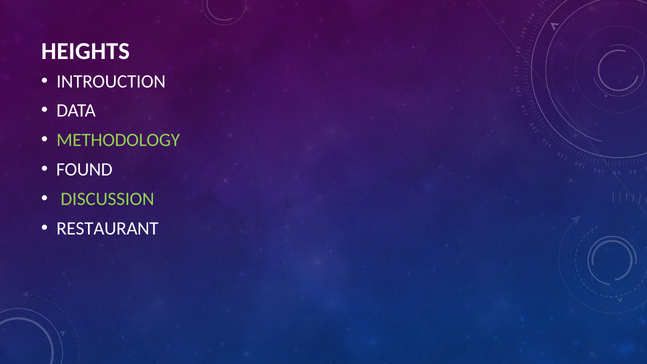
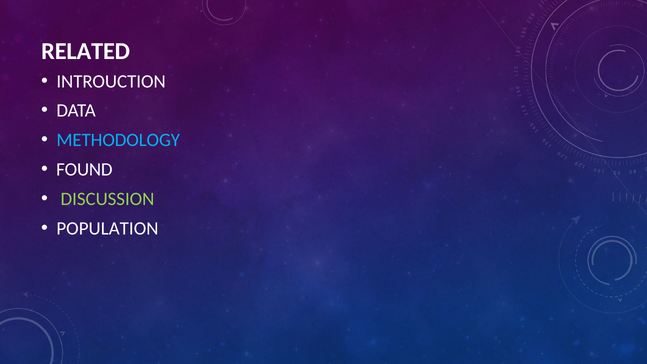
HEIGHTS: HEIGHTS -> RELATED
METHODOLOGY colour: light green -> light blue
RESTAURANT: RESTAURANT -> POPULATION
